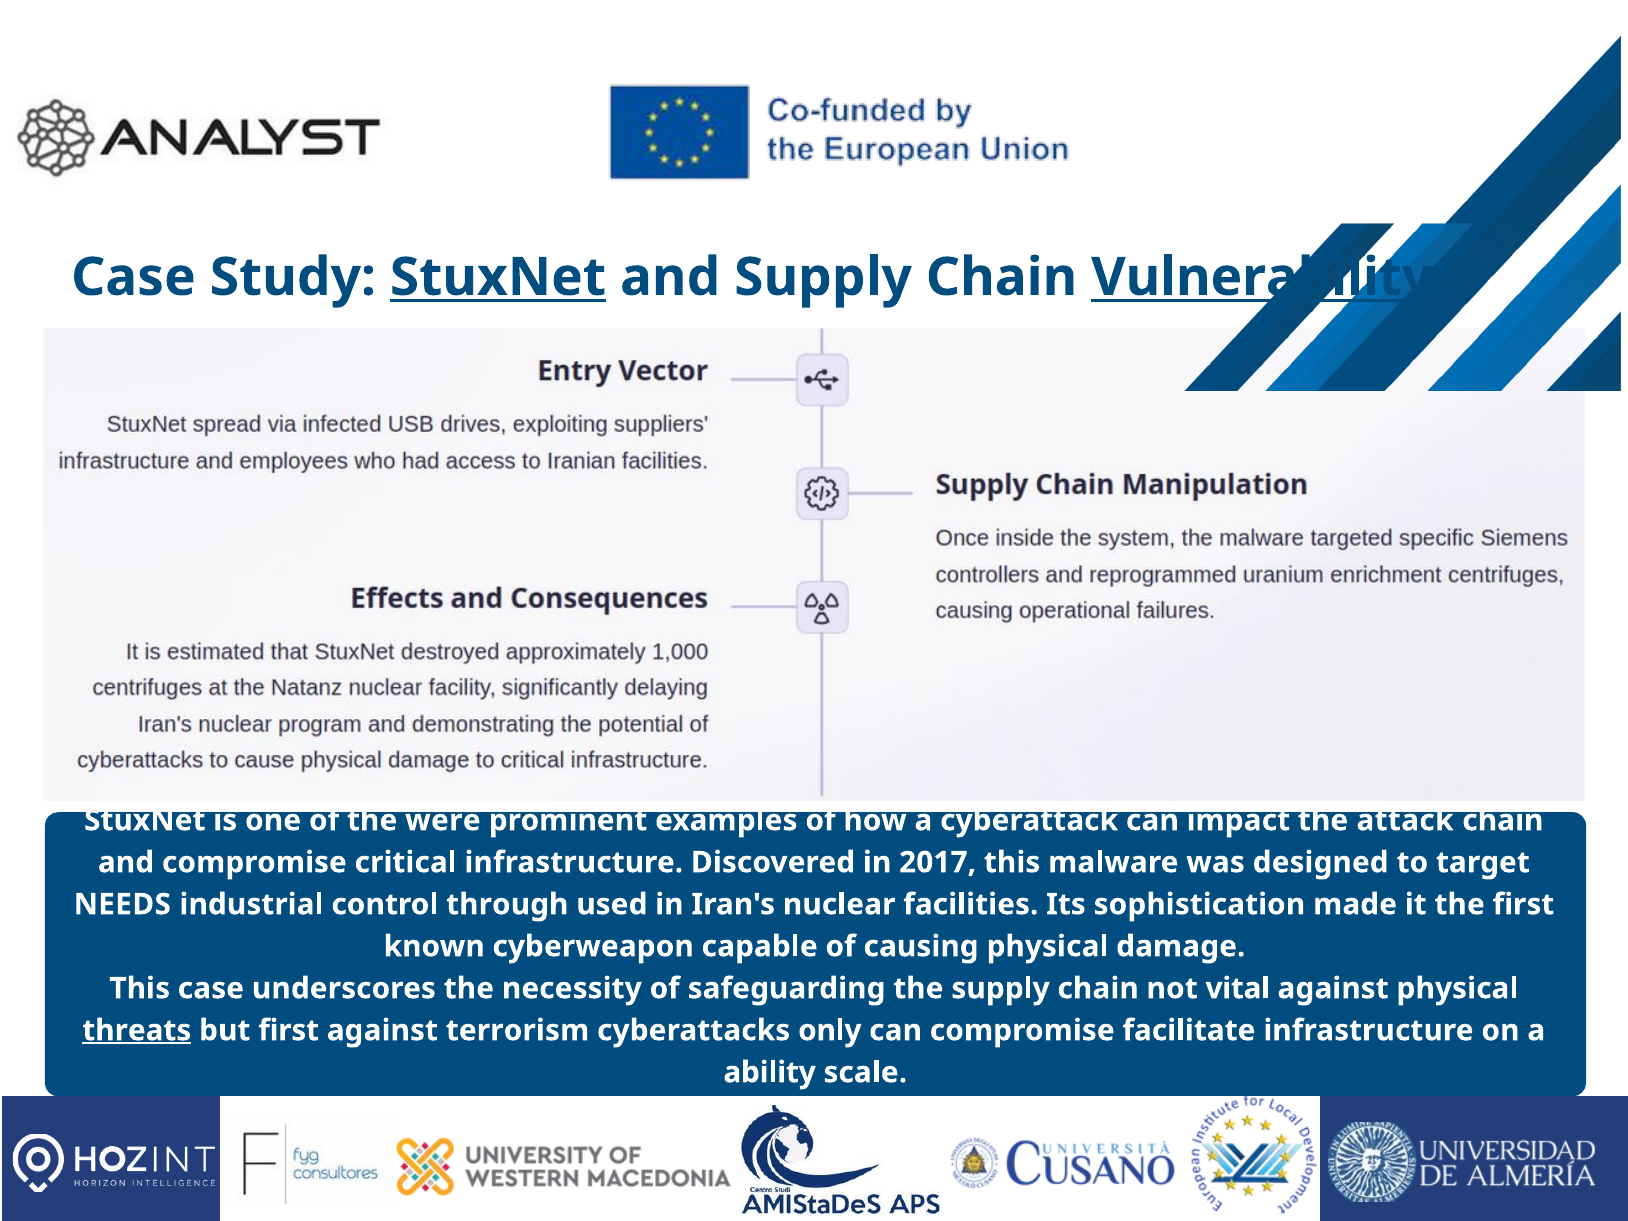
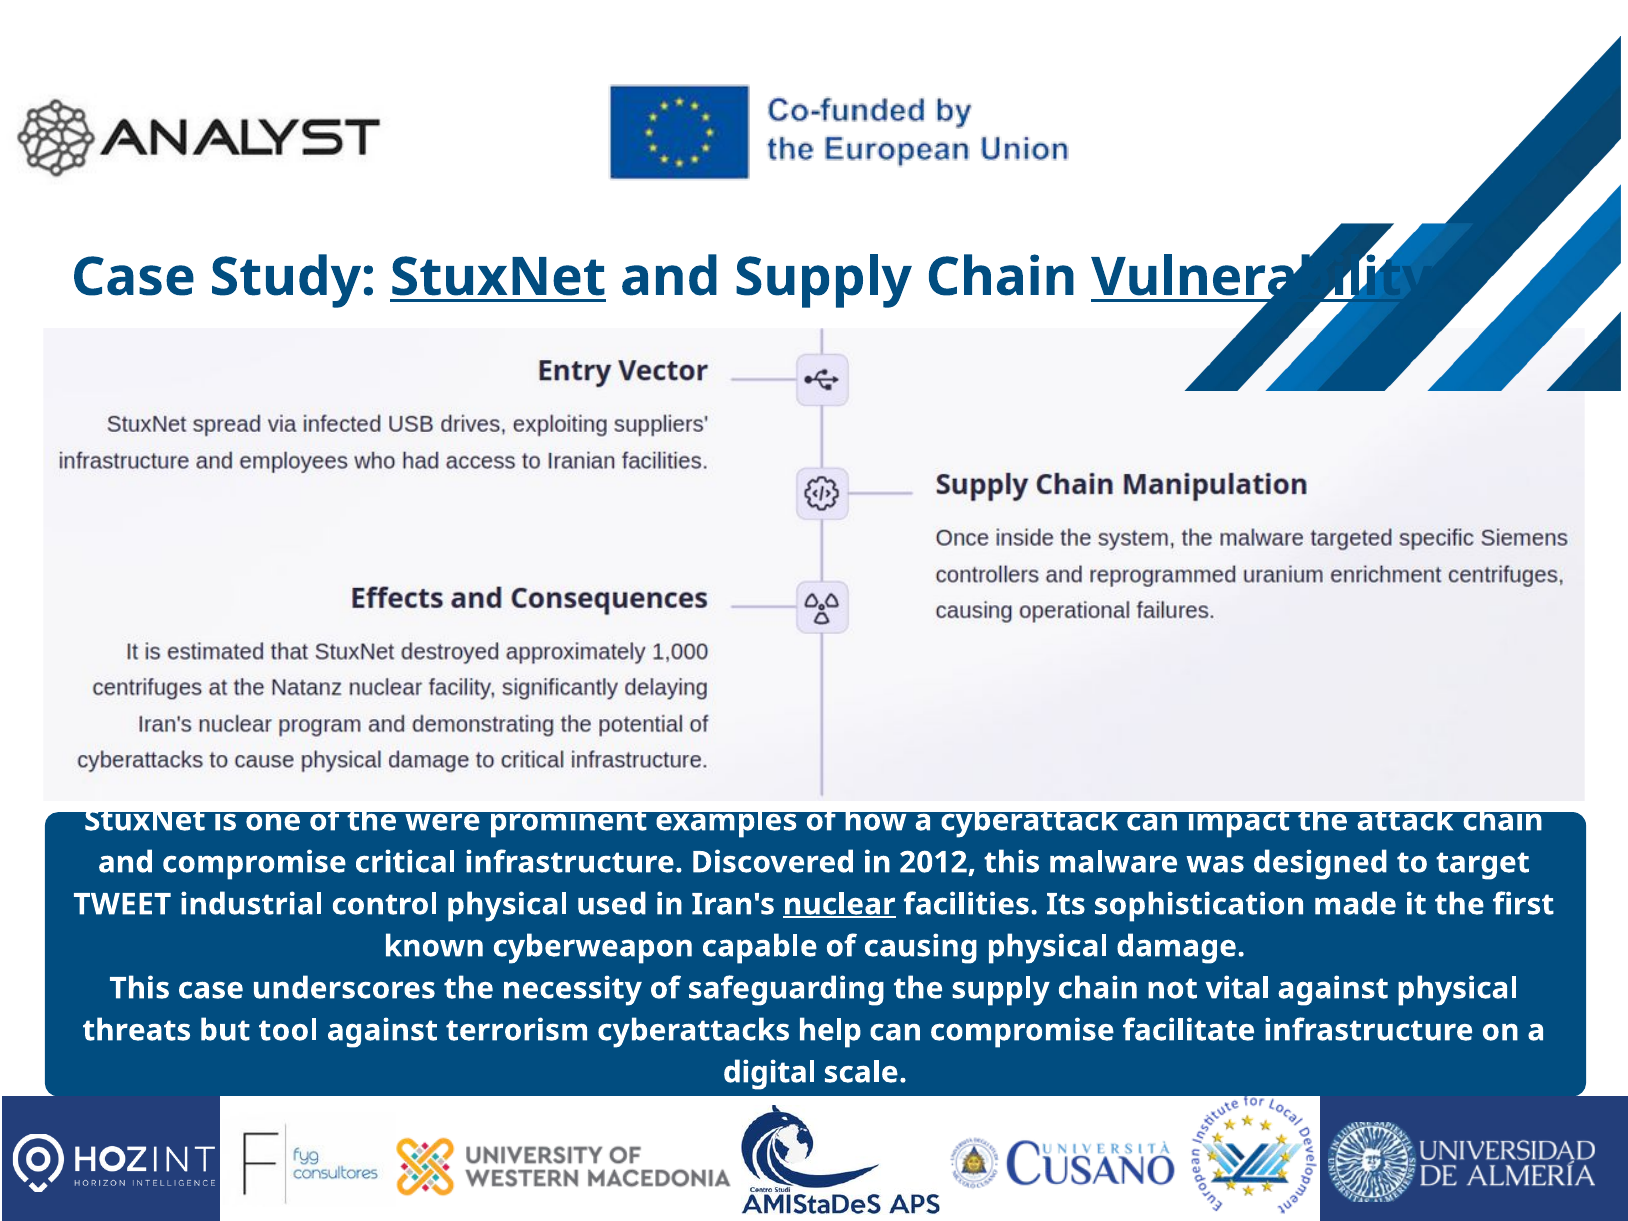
2017: 2017 -> 2012
NEEDS: NEEDS -> TWEET
control through: through -> physical
nuclear underline: none -> present
threats underline: present -> none
but first: first -> tool
only: only -> help
ability: ability -> digital
